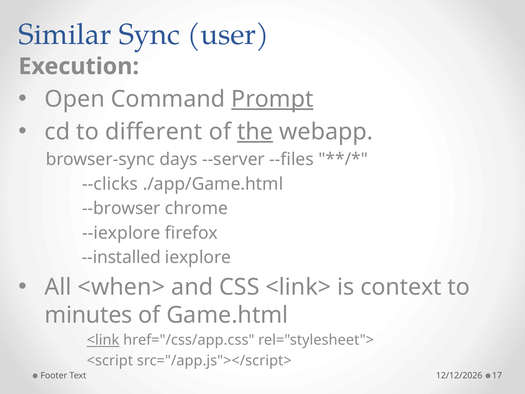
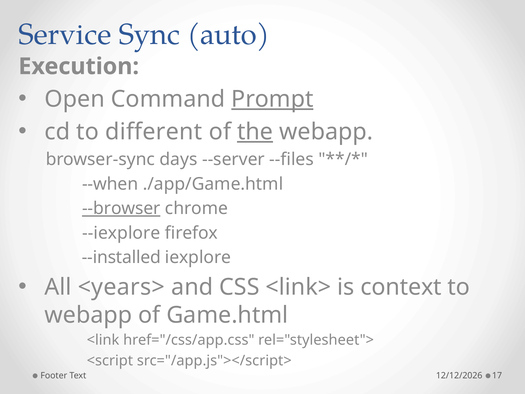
Similar: Similar -> Service
user: user -> auto
--clicks: --clicks -> --when
--browser underline: none -> present
<when>: <when> -> <years>
minutes at (88, 315): minutes -> webapp
<link underline: present -> none
